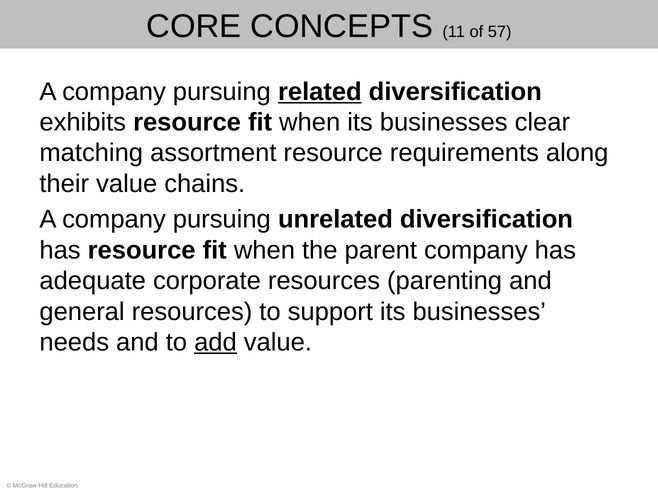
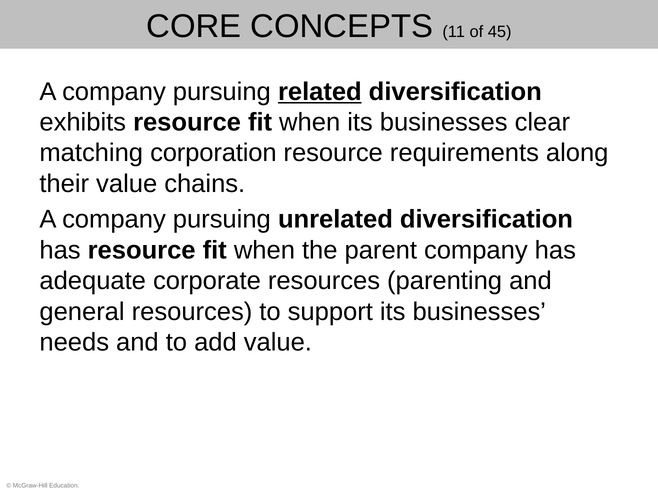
57: 57 -> 45
assortment: assortment -> corporation
add underline: present -> none
